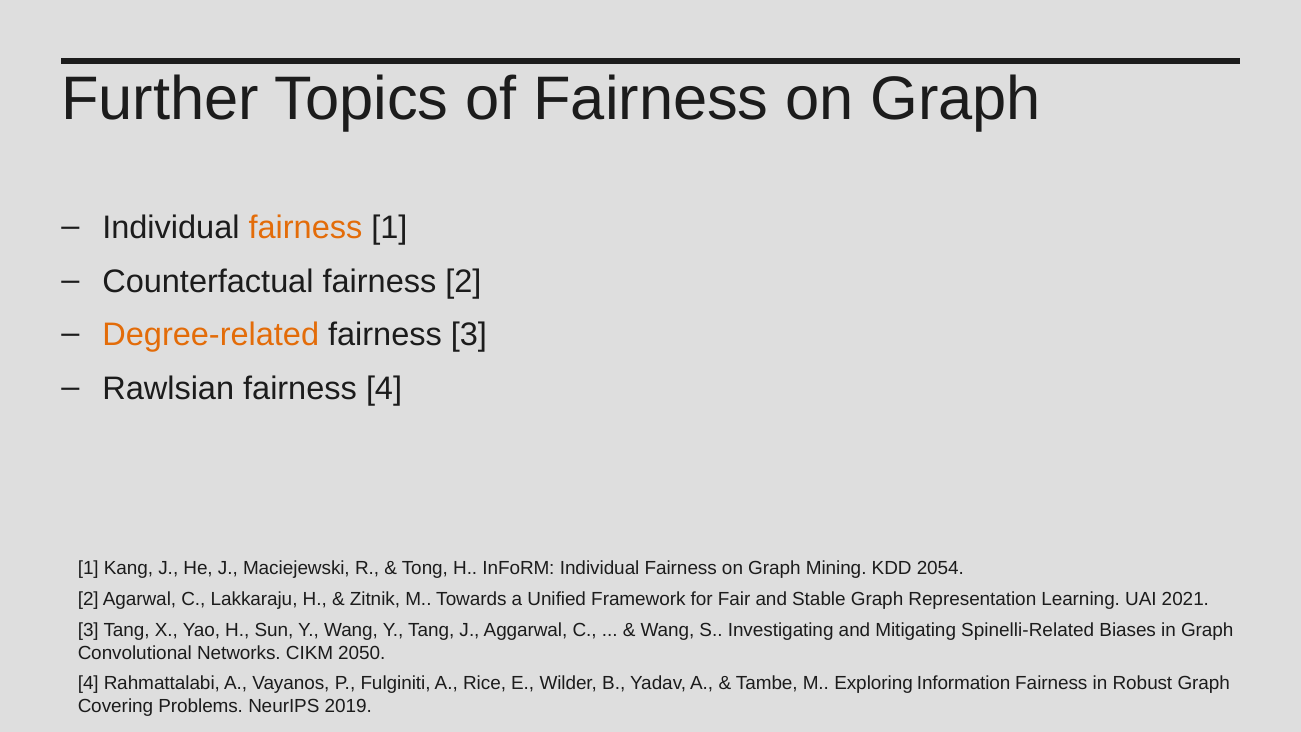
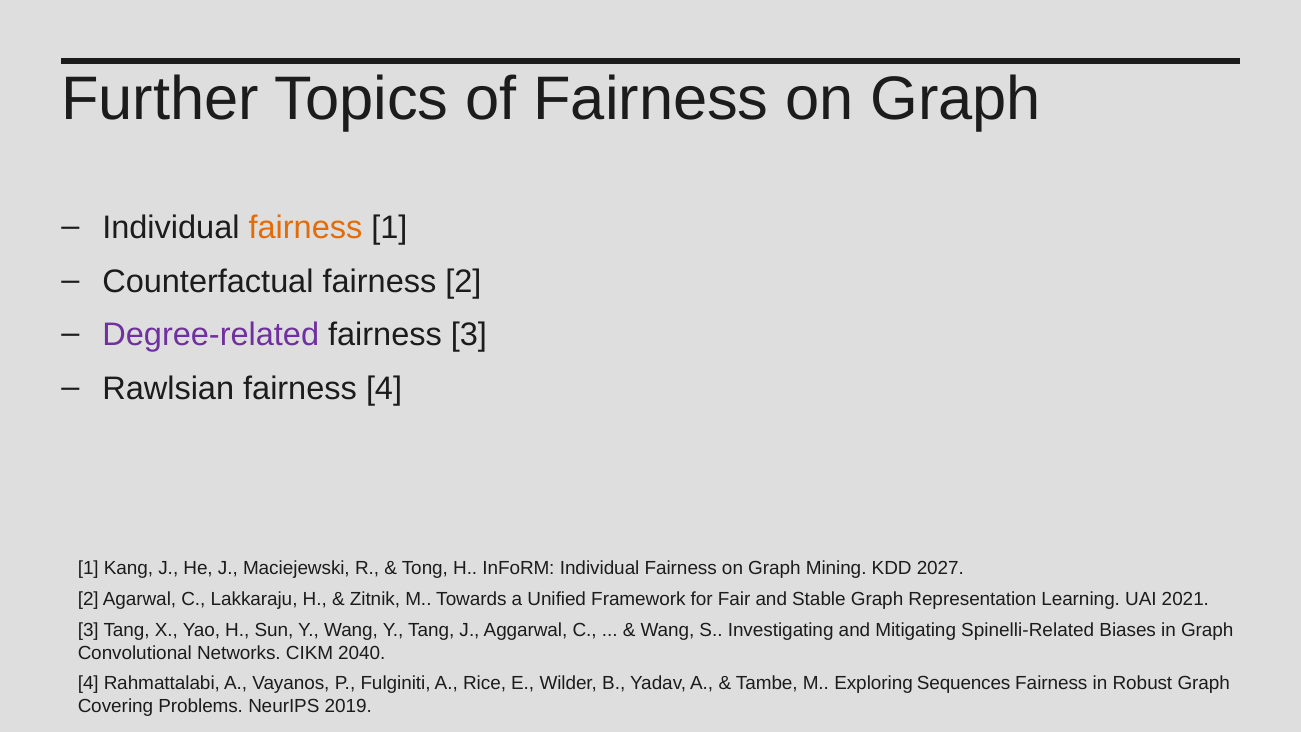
Degree-related colour: orange -> purple
2054: 2054 -> 2027
2050: 2050 -> 2040
Information: Information -> Sequences
